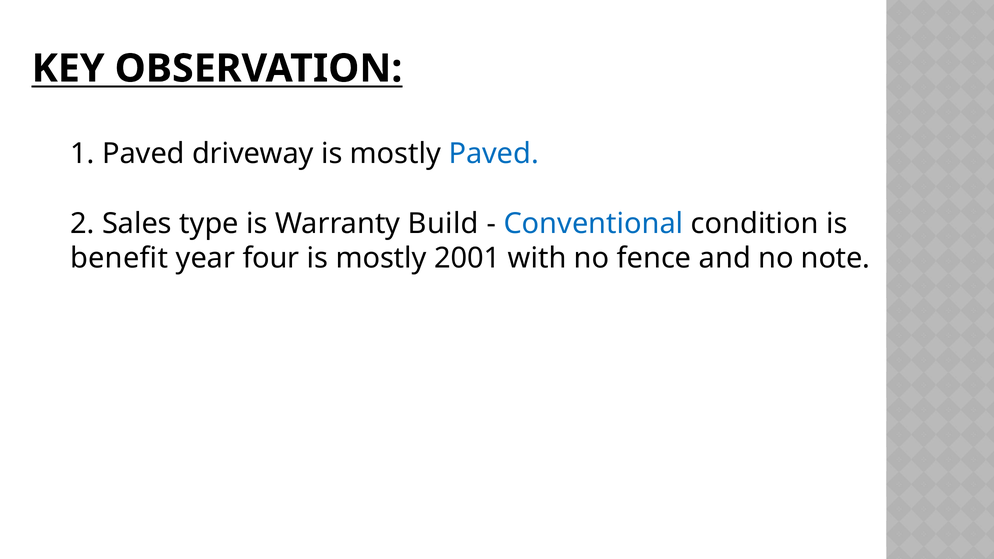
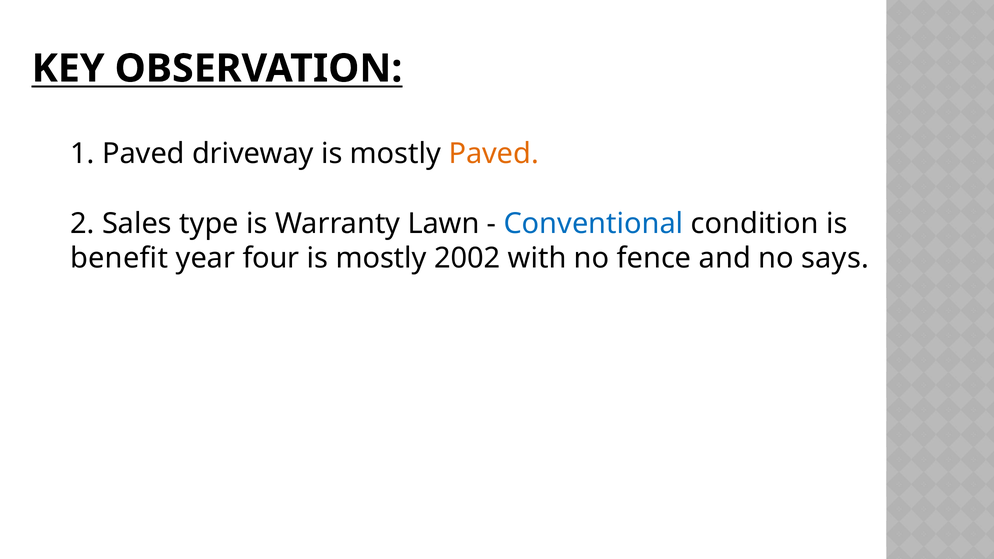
Paved at (494, 154) colour: blue -> orange
Build: Build -> Lawn
2001: 2001 -> 2002
note: note -> says
